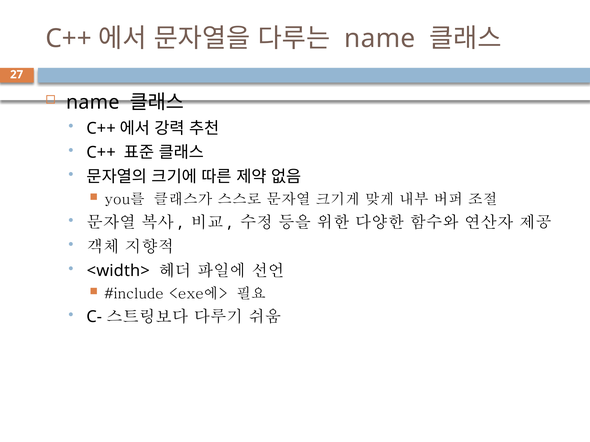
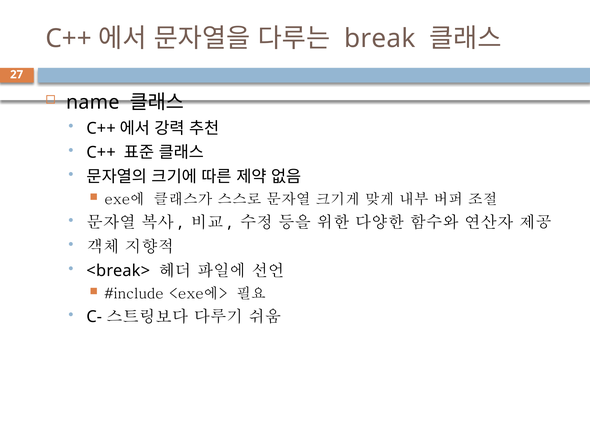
name at (380, 38): name -> break
you를: you를 -> exe에
<width>: <width> -> <break>
